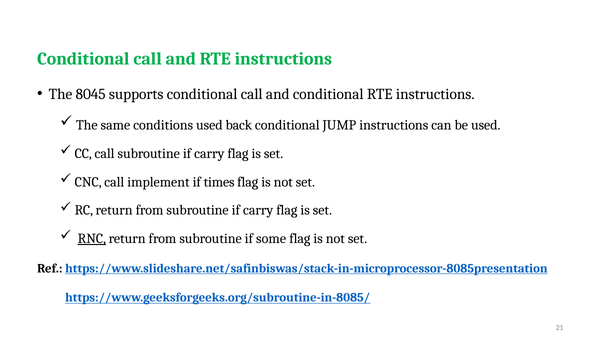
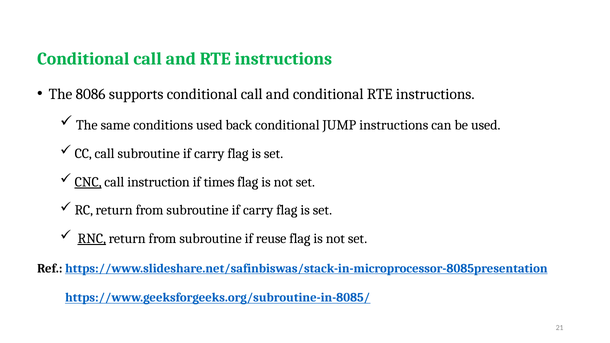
8045: 8045 -> 8086
CNC underline: none -> present
implement: implement -> instruction
some: some -> reuse
